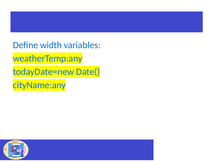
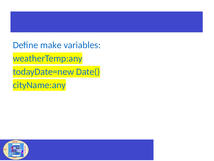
width: width -> make
